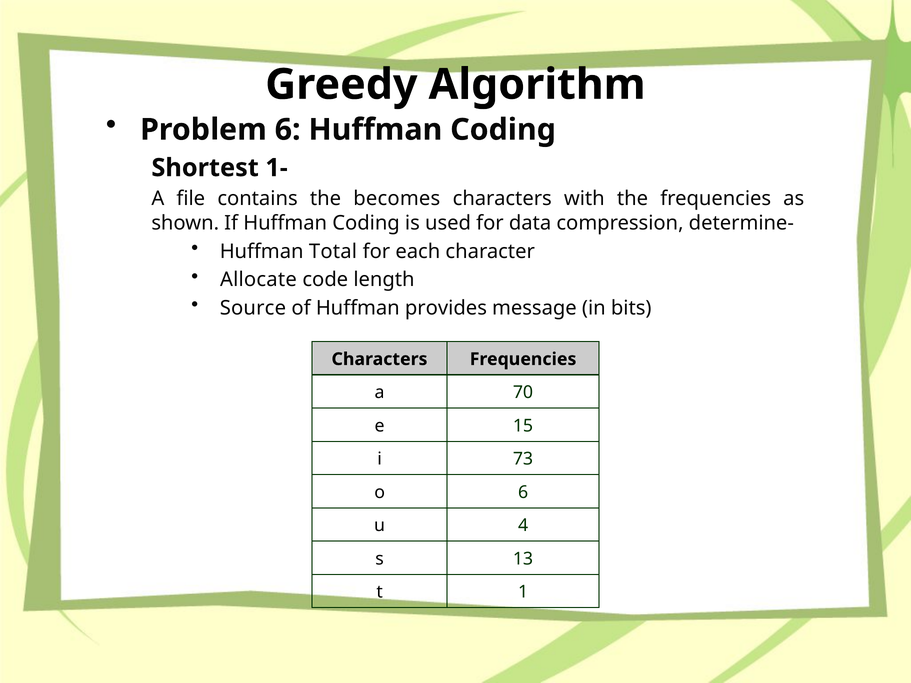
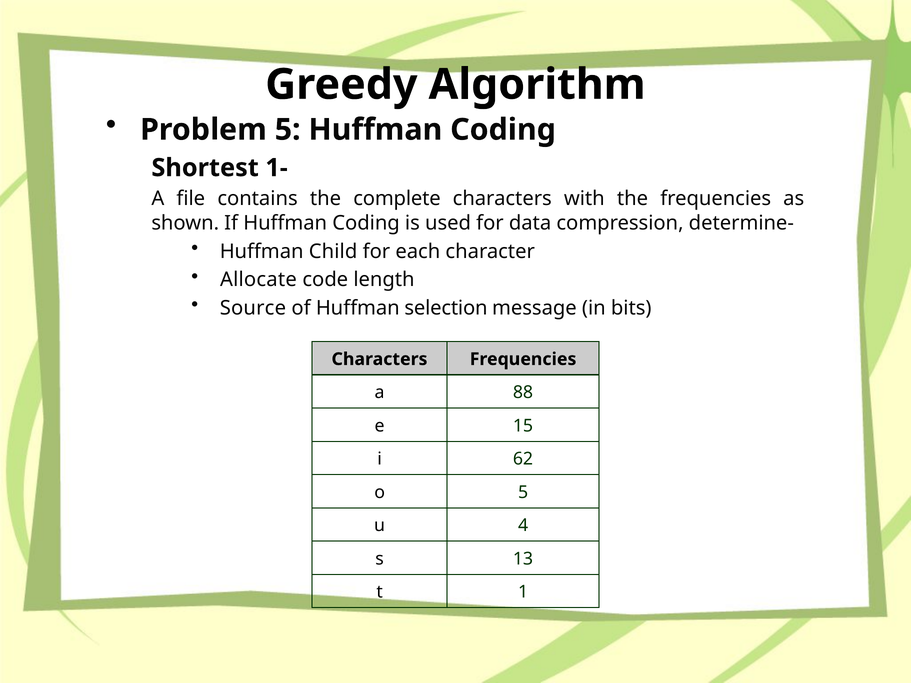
Problem 6: 6 -> 5
becomes: becomes -> complete
Total: Total -> Child
provides: provides -> selection
70: 70 -> 88
73: 73 -> 62
o 6: 6 -> 5
